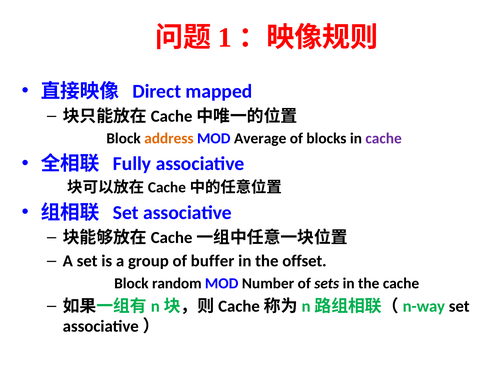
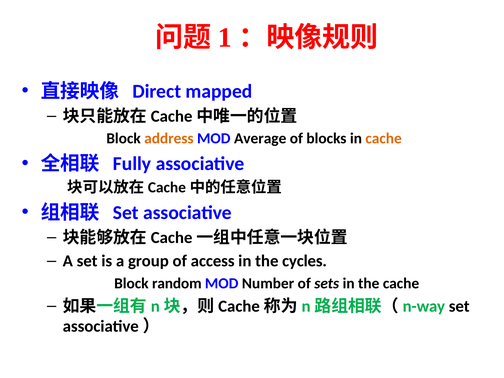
cache at (384, 138) colour: purple -> orange
buffer: buffer -> access
offset: offset -> cycles
